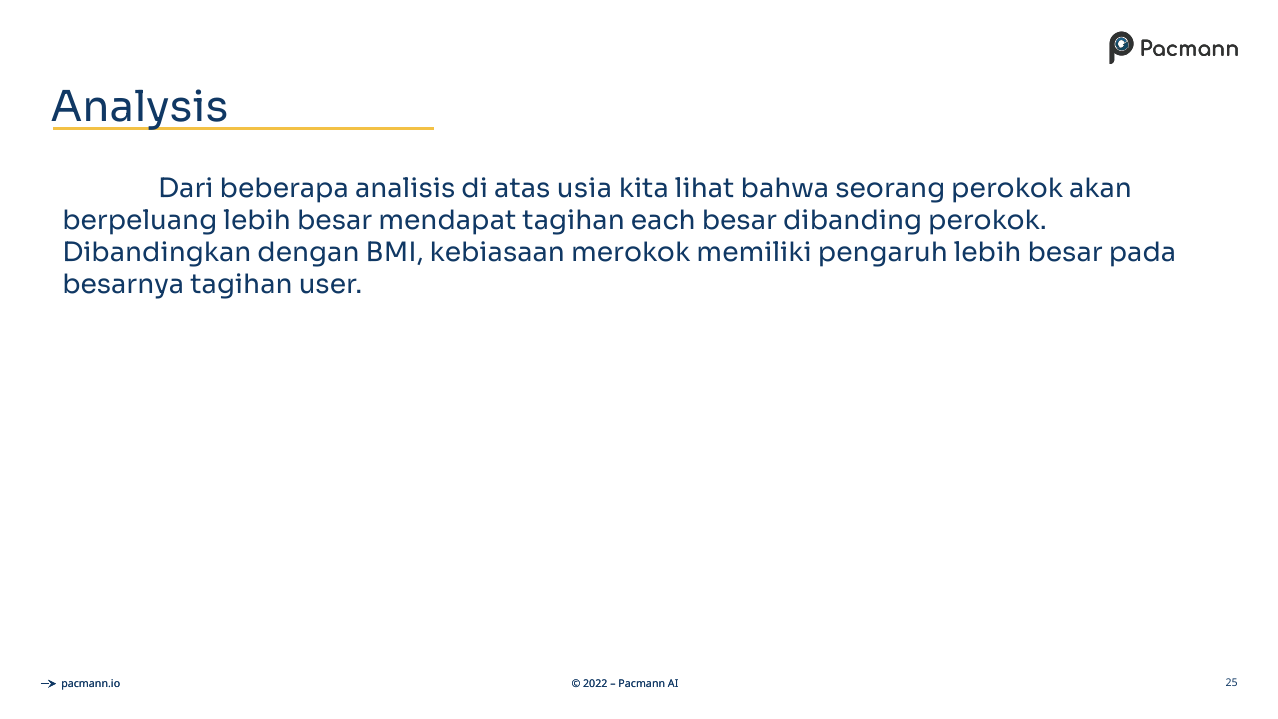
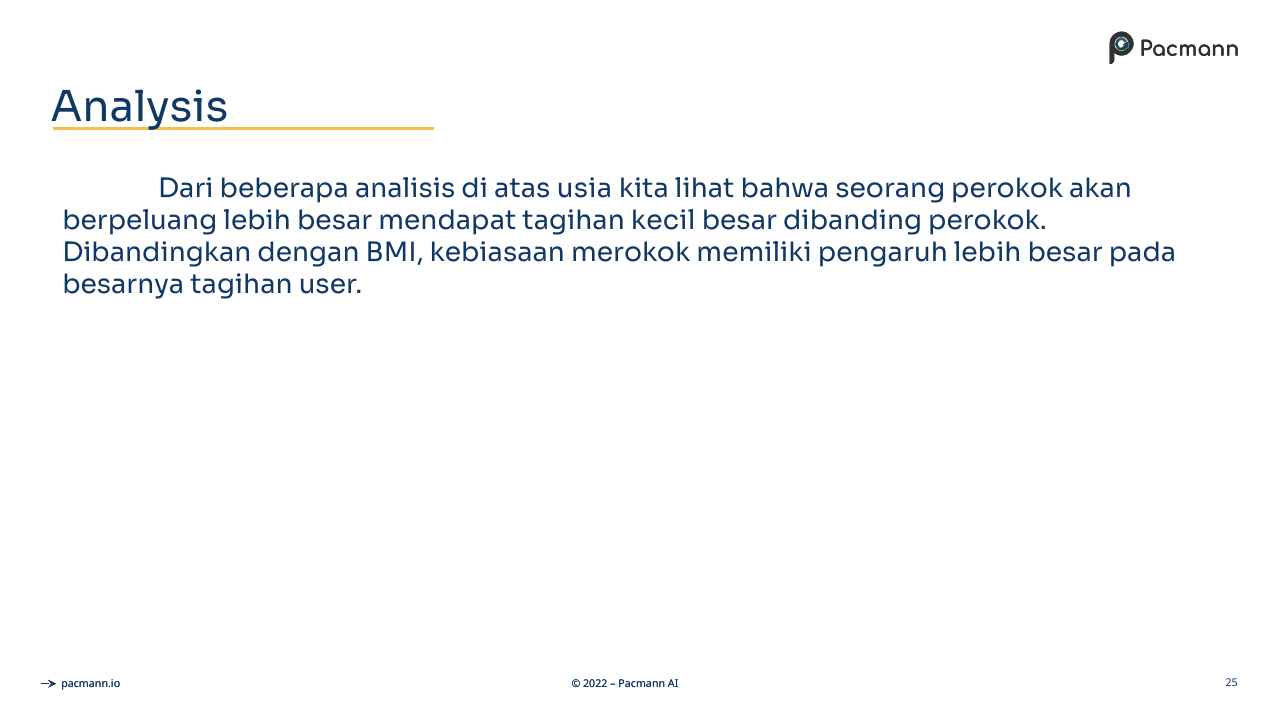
each: each -> kecil
